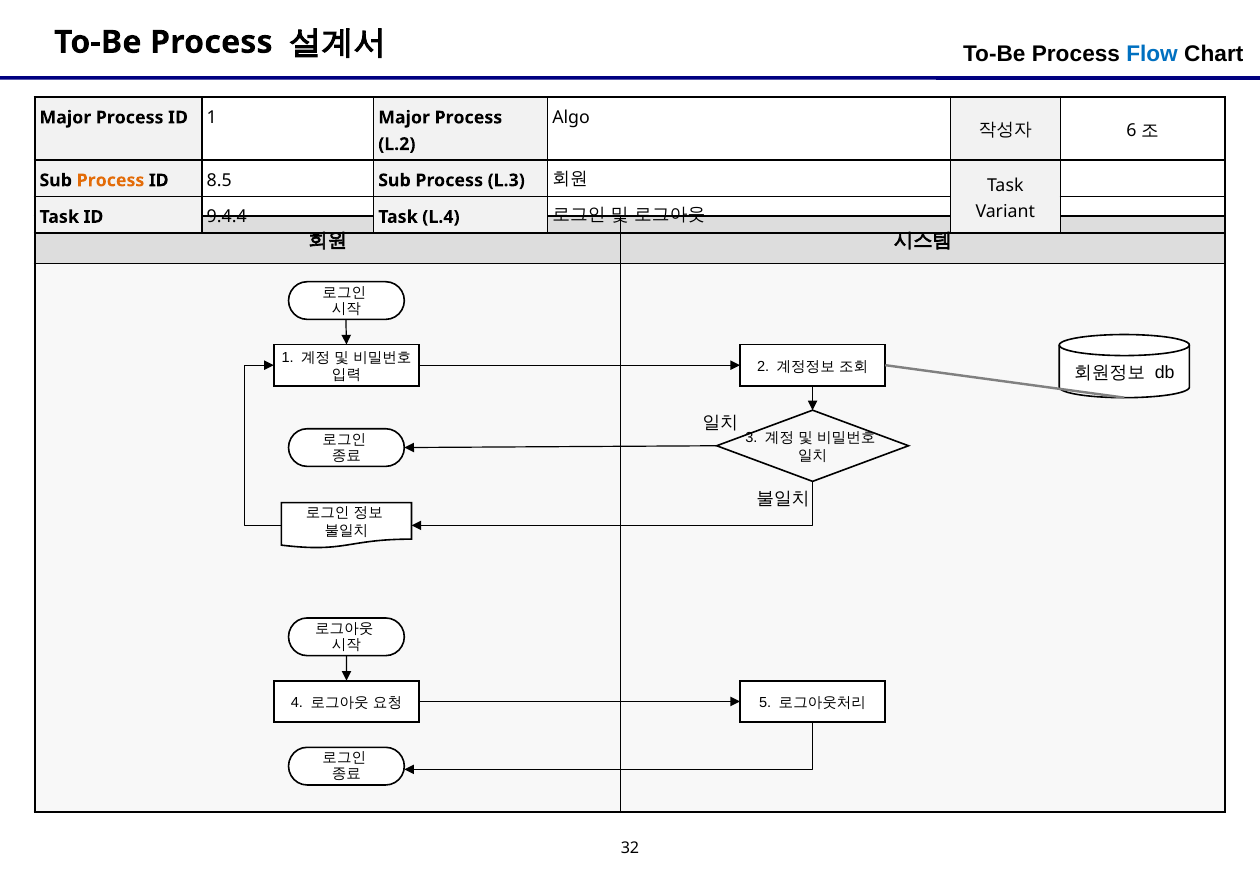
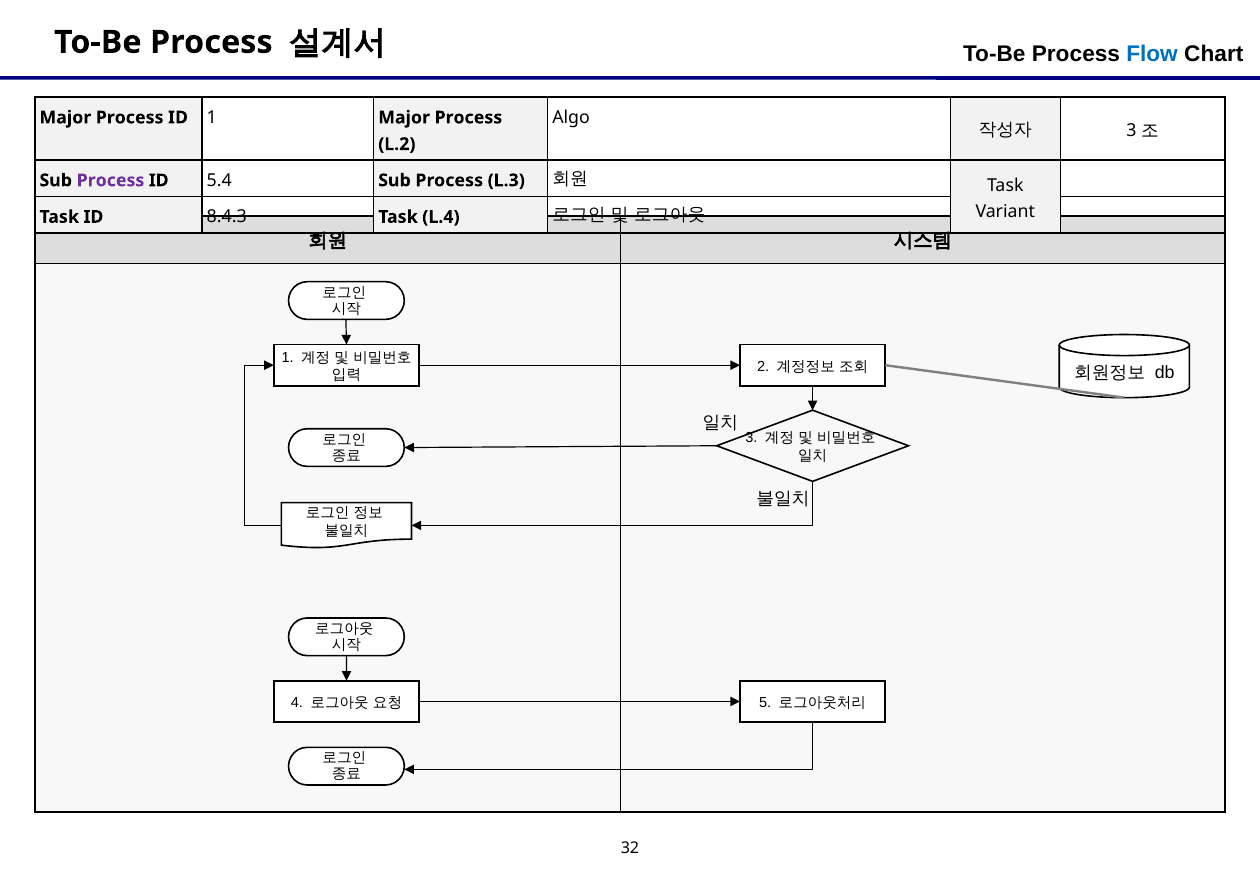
6 at (1131, 131): 6 -> 3
Process at (111, 180) colour: orange -> purple
8.5: 8.5 -> 5.4
9.4.4: 9.4.4 -> 8.4.3
